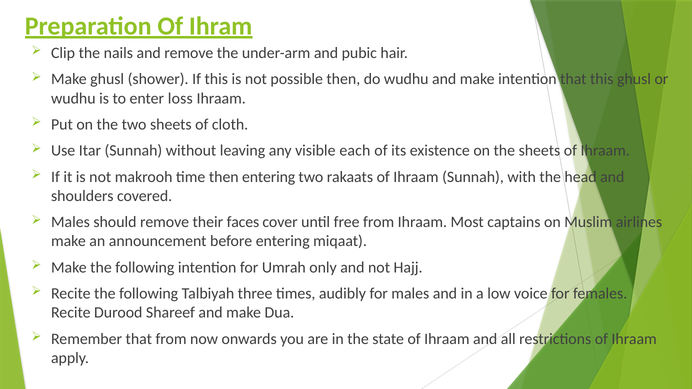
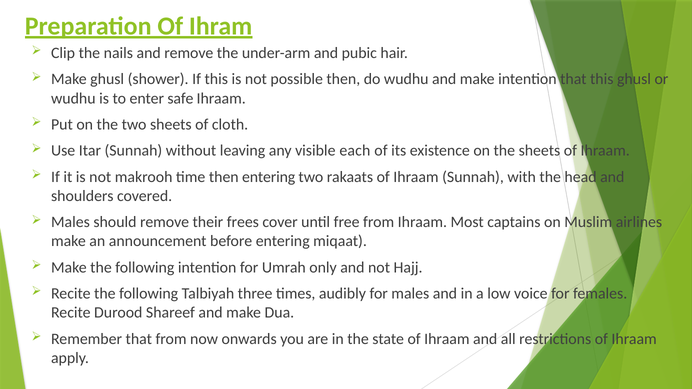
loss: loss -> safe
faces: faces -> frees
